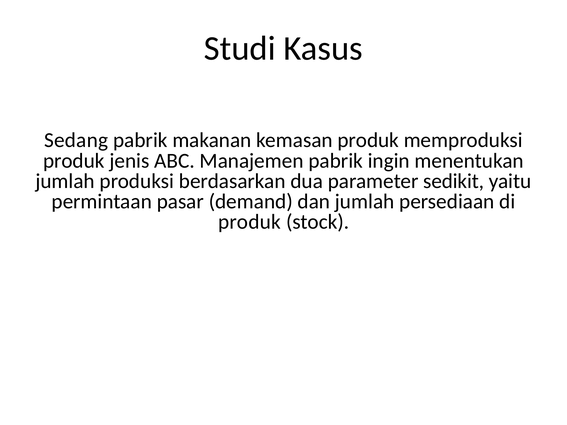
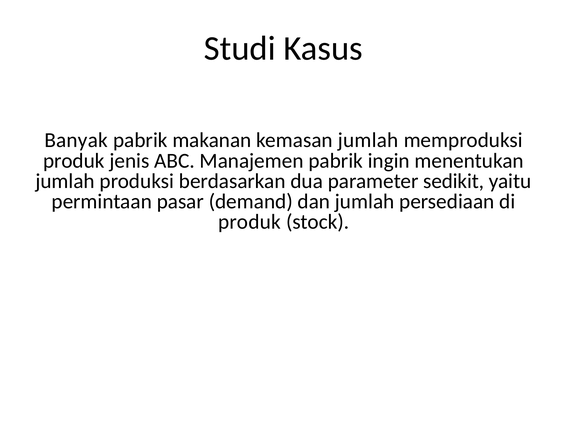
Sedang: Sedang -> Banyak
kemasan produk: produk -> jumlah
